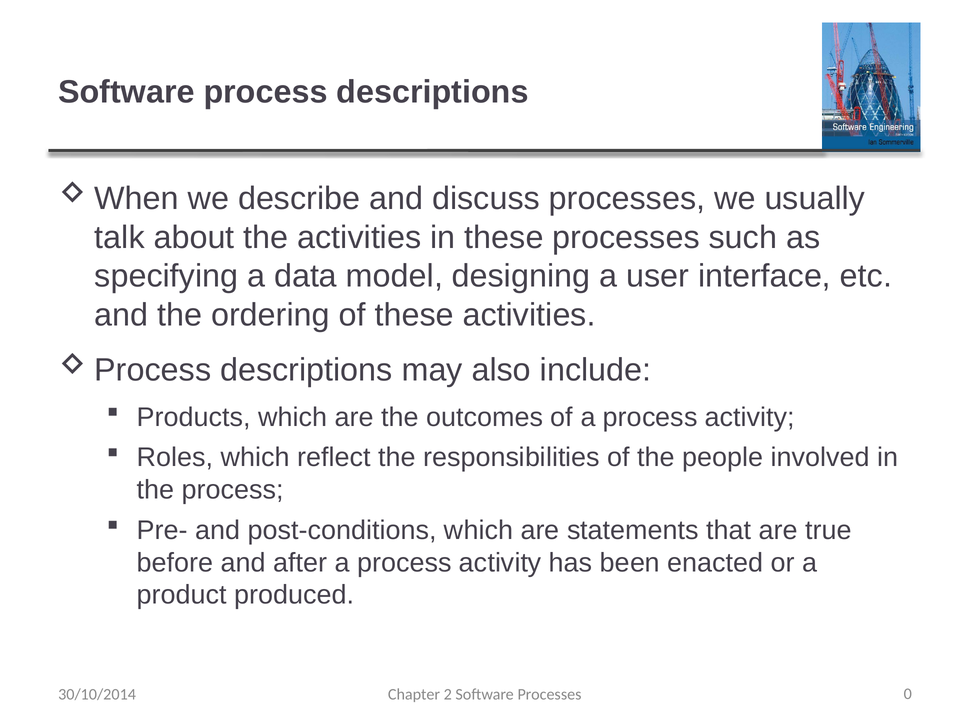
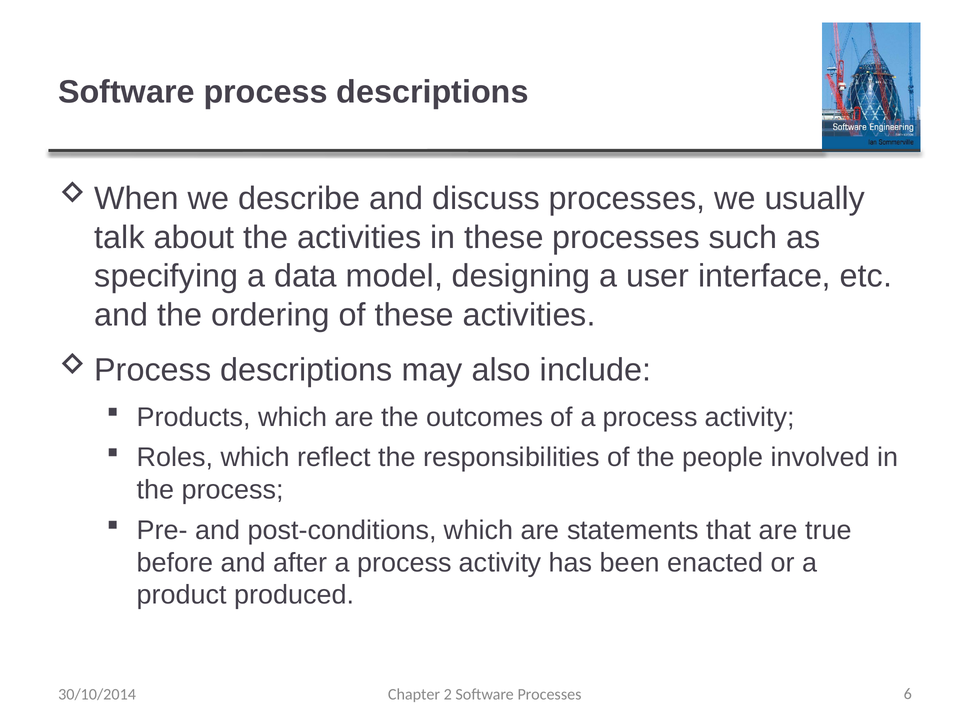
0: 0 -> 6
